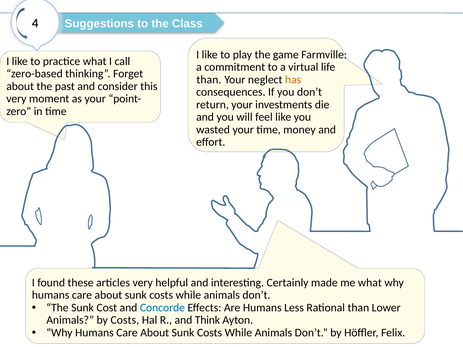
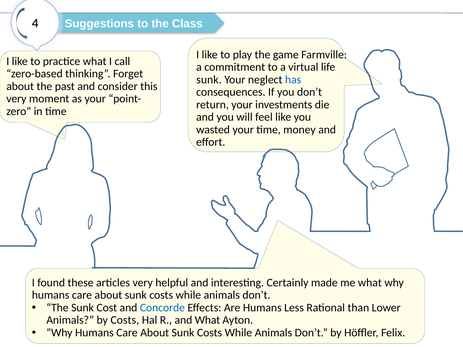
than at (209, 80): than -> sunk
has colour: orange -> blue
and Think: Think -> What
